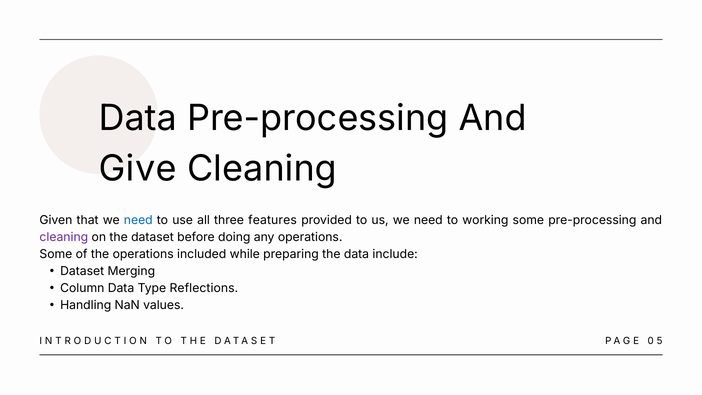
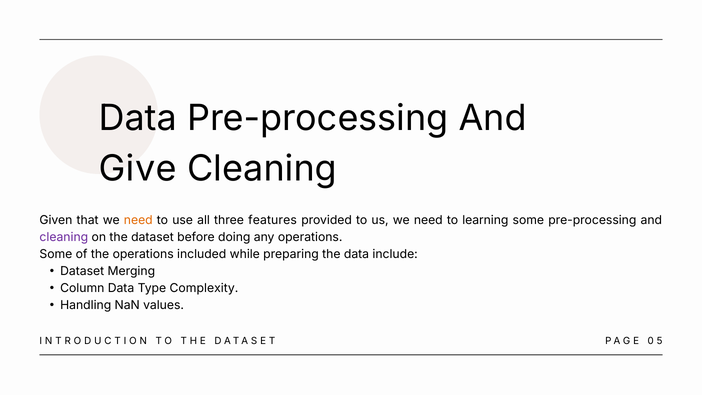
need at (138, 220) colour: blue -> orange
working: working -> learning
Reflections: Reflections -> Complexity
